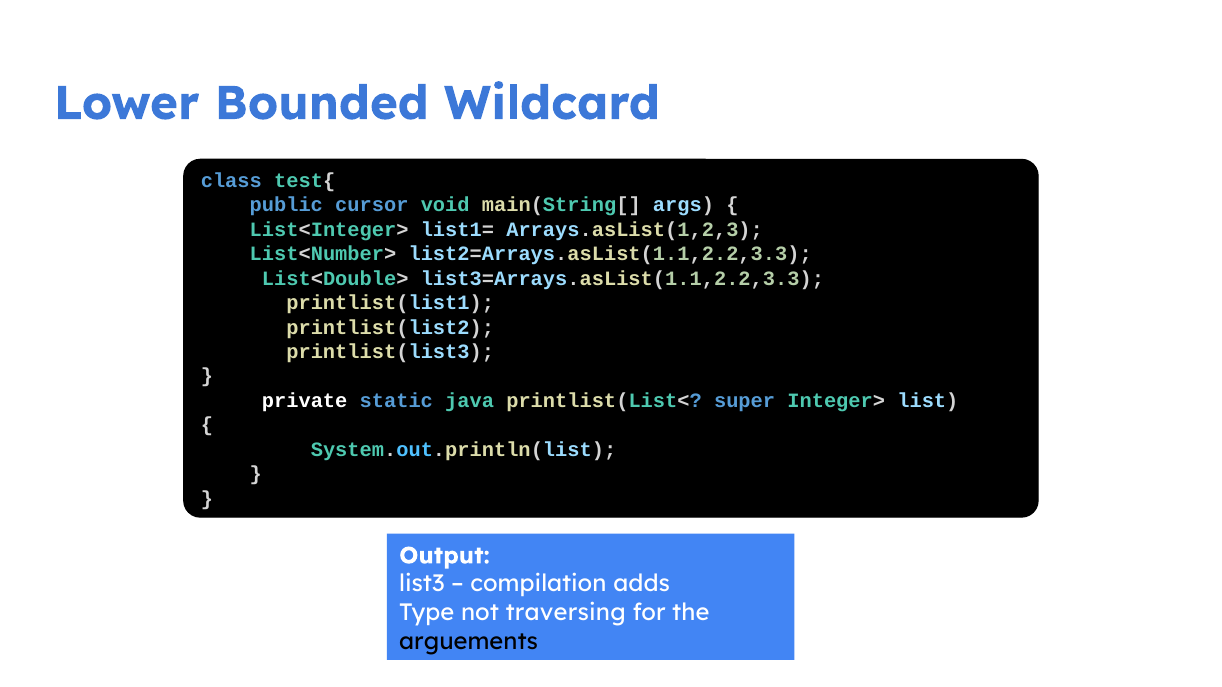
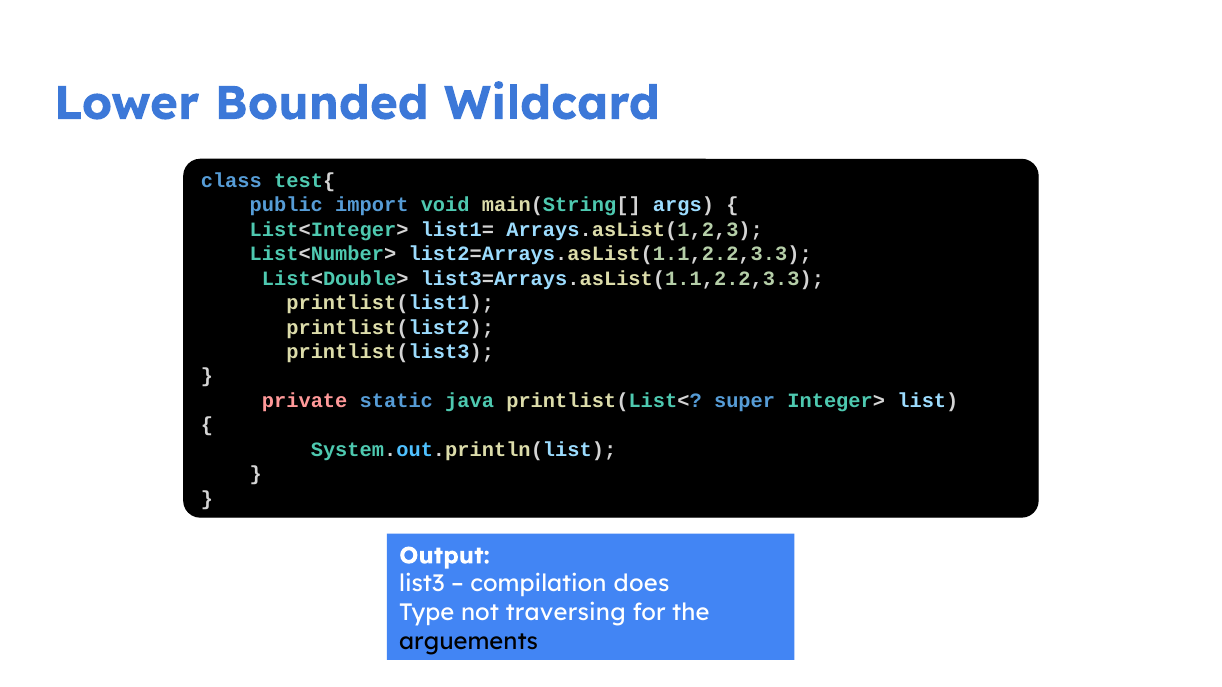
cursor: cursor -> import
private colour: white -> pink
adds: adds -> does
